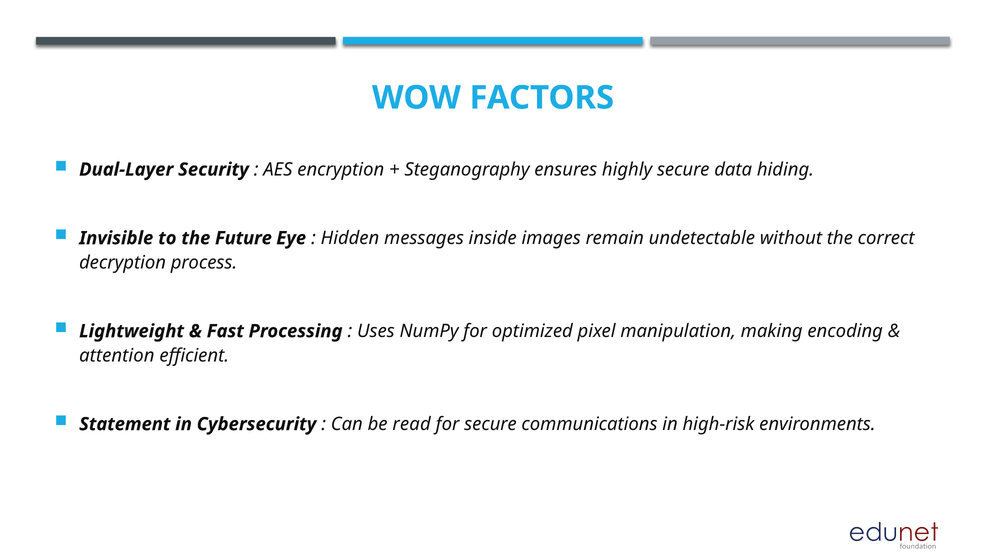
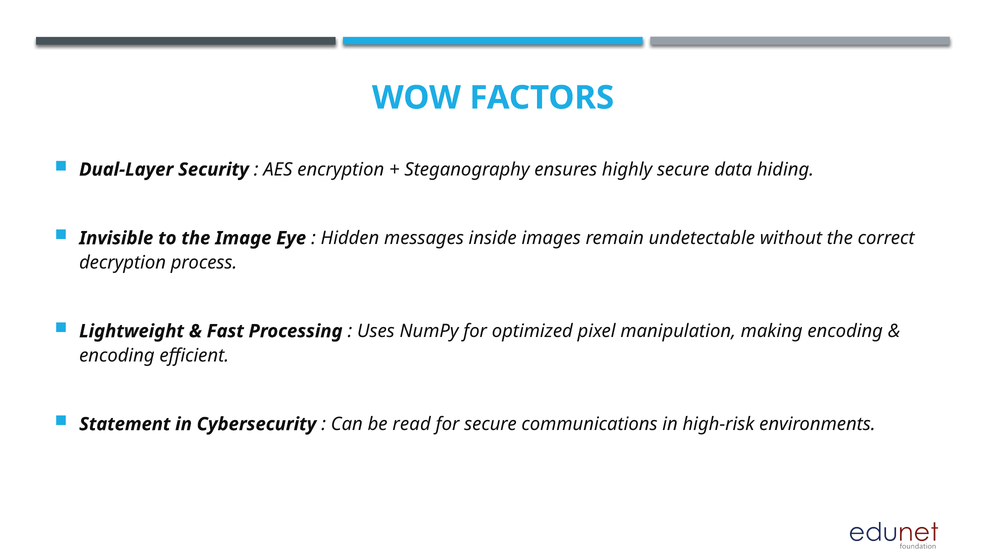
Future: Future -> Image
attention at (117, 355): attention -> encoding
